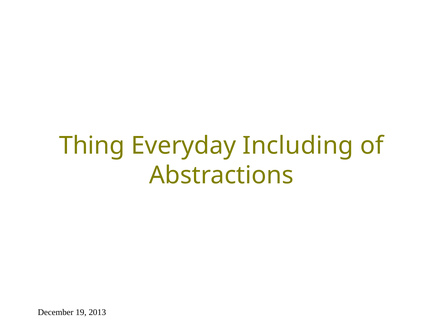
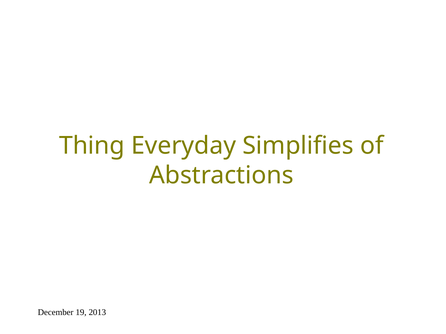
Including: Including -> Simplifies
